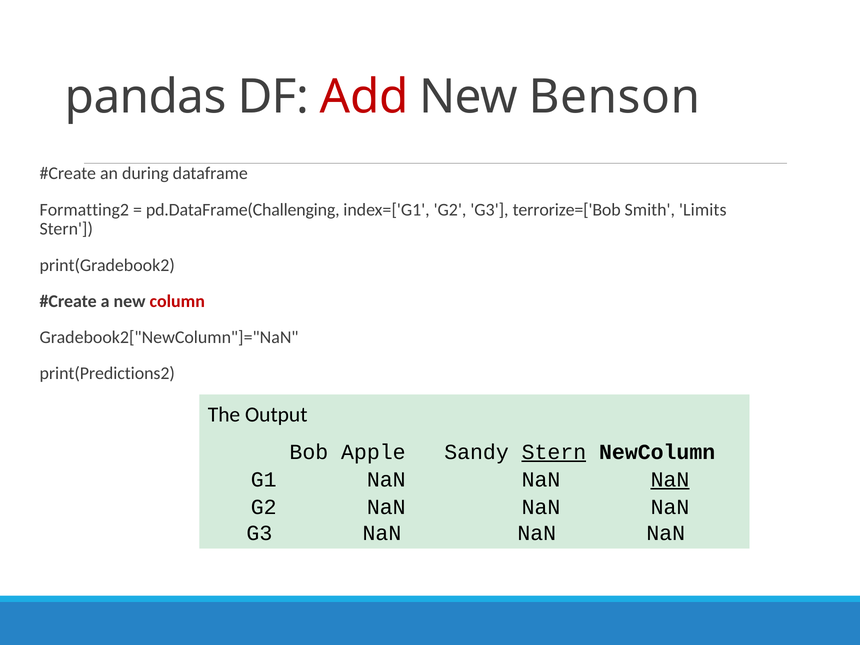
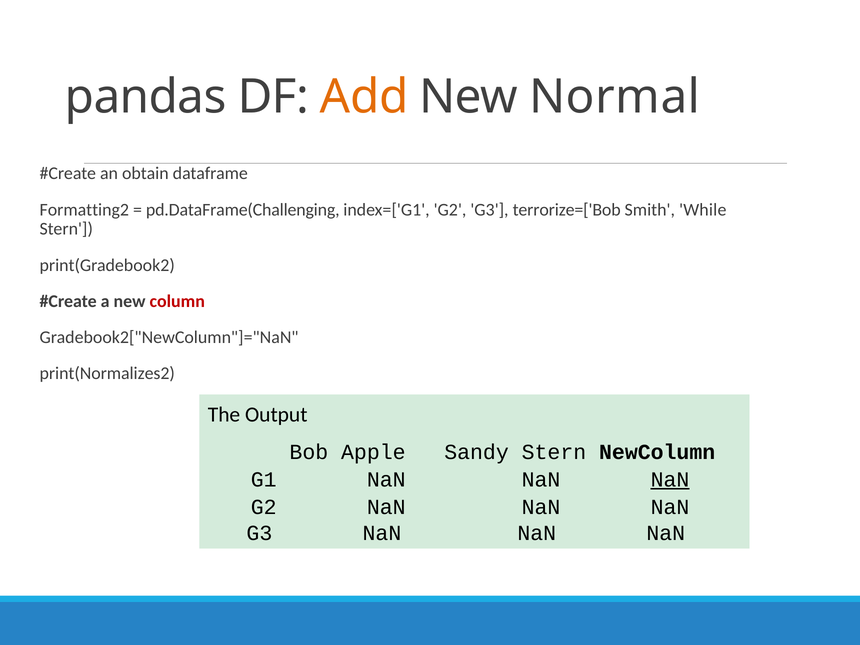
Add colour: red -> orange
Benson: Benson -> Normal
during: during -> obtain
Limits: Limits -> While
print(Predictions2: print(Predictions2 -> print(Normalizes2
Stern at (554, 452) underline: present -> none
